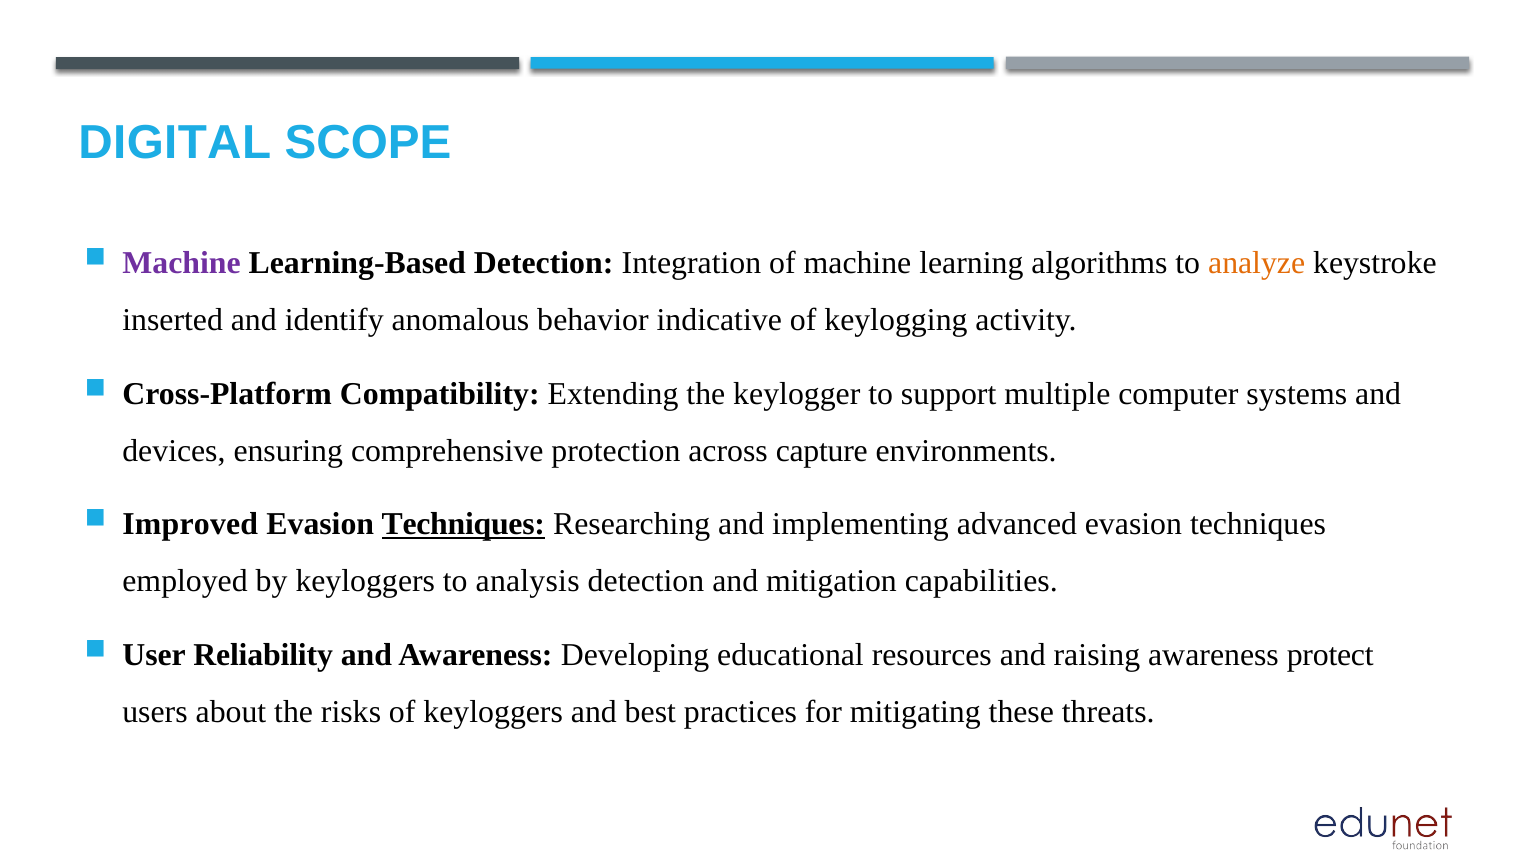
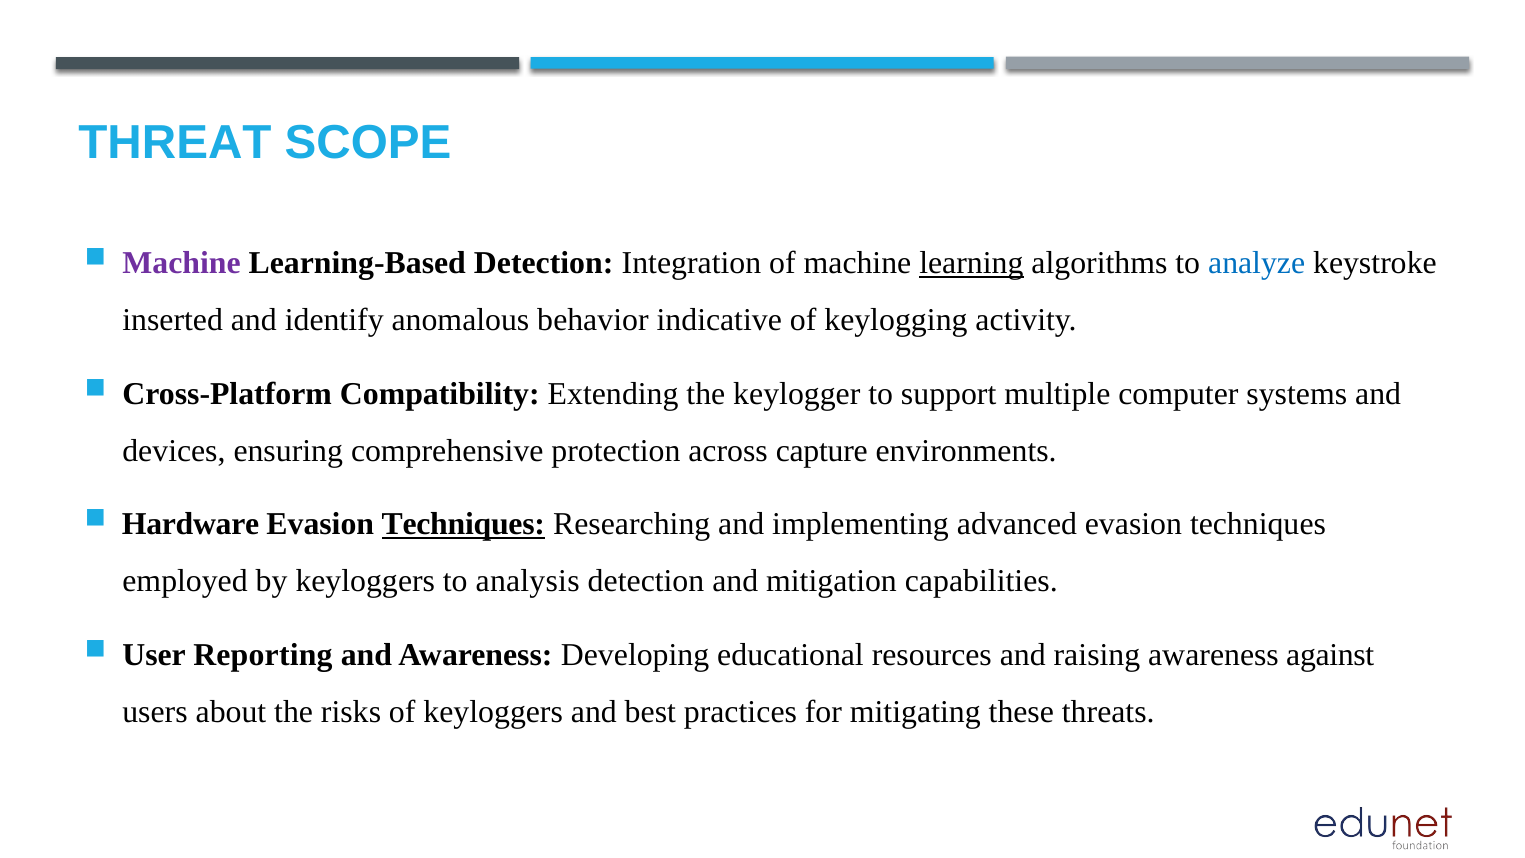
DIGITAL: DIGITAL -> THREAT
learning underline: none -> present
analyze colour: orange -> blue
Improved: Improved -> Hardware
Reliability: Reliability -> Reporting
protect: protect -> against
